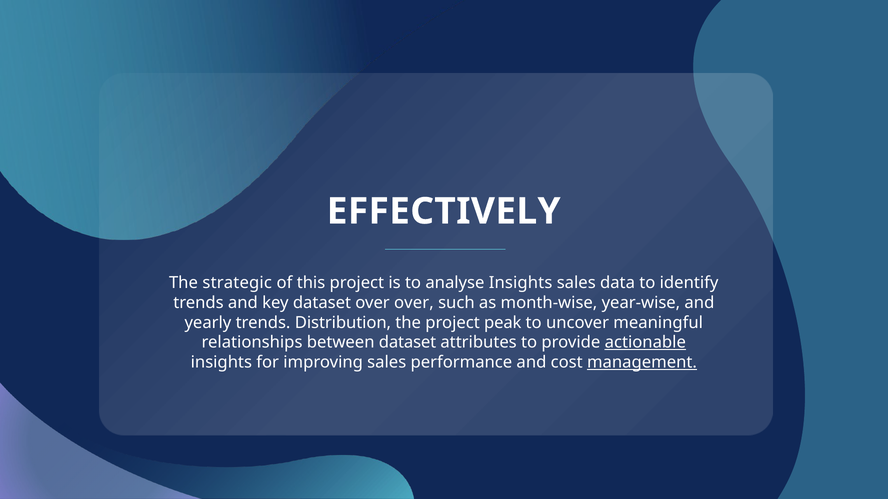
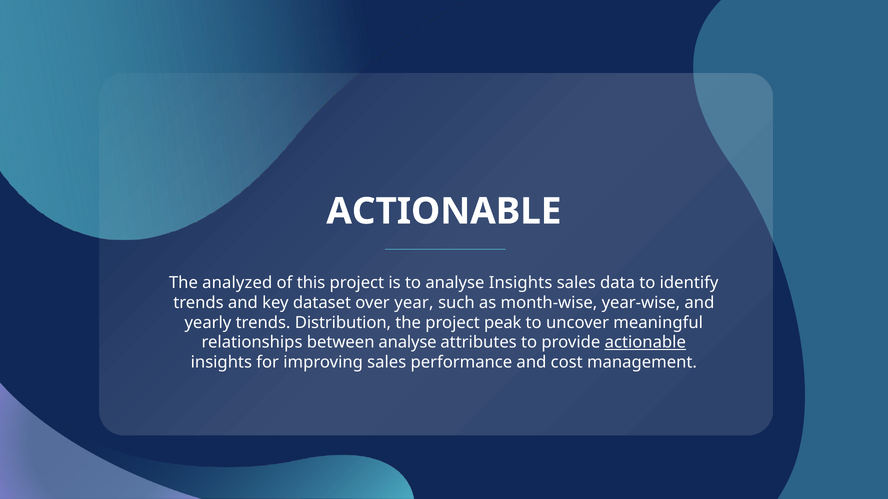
EFFECTIVELY at (444, 212): EFFECTIVELY -> ACTIONABLE
strategic: strategic -> analyzed
over over: over -> year
between dataset: dataset -> analyse
management underline: present -> none
